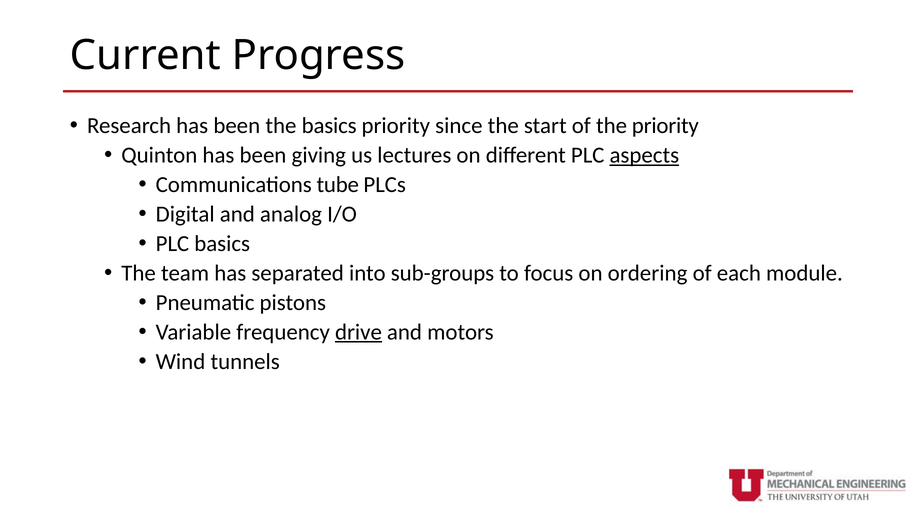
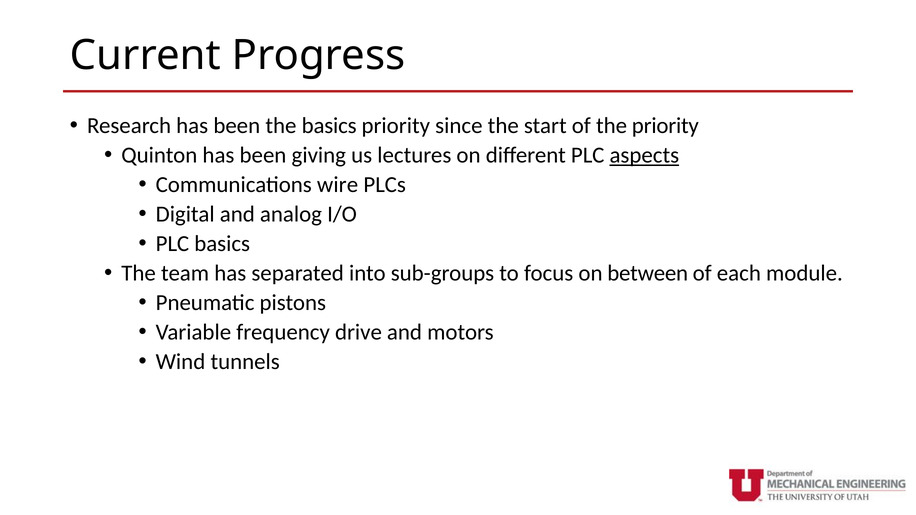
tube: tube -> wire
ordering: ordering -> between
drive underline: present -> none
